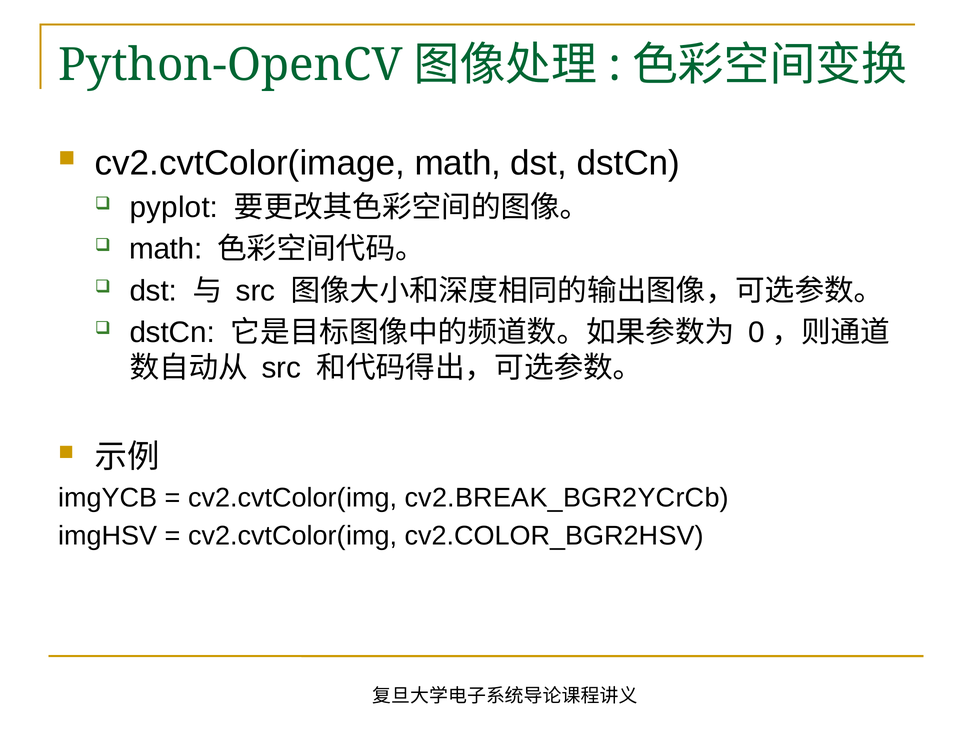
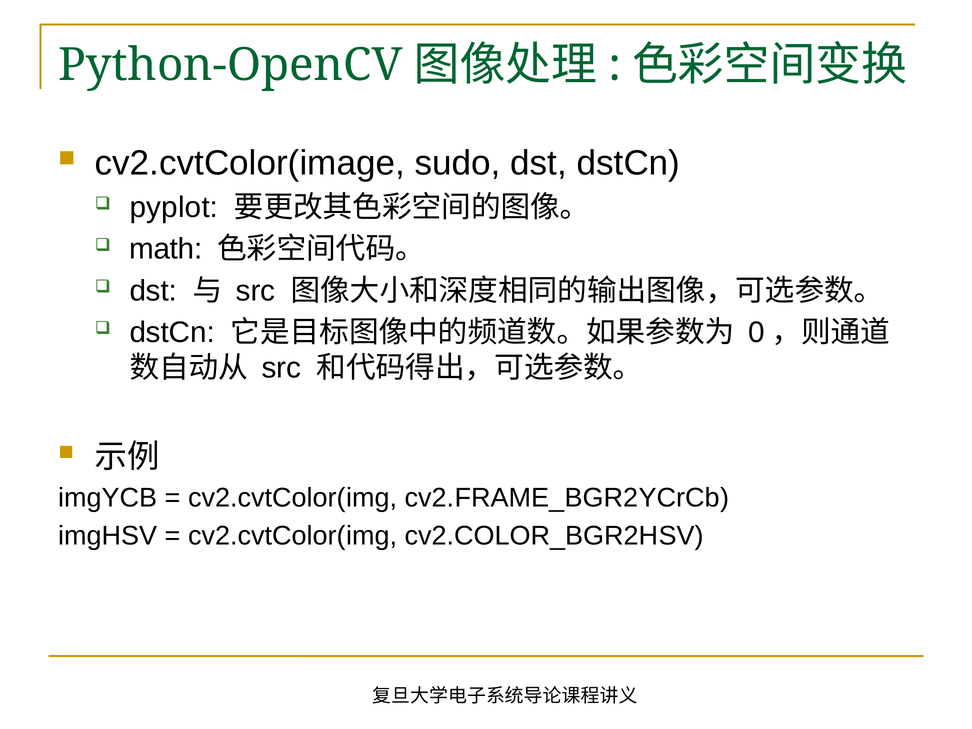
cv2.cvtColor(image math: math -> sudo
cv2.BREAK_BGR2YCrCb: cv2.BREAK_BGR2YCrCb -> cv2.FRAME_BGR2YCrCb
